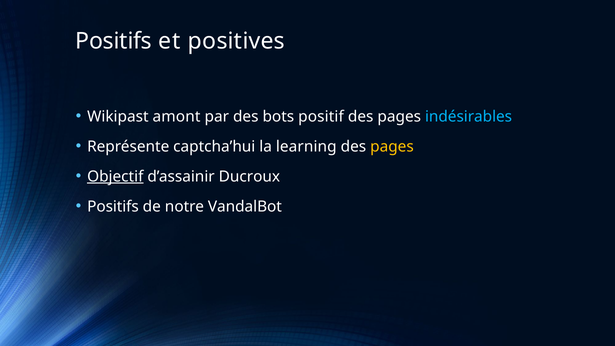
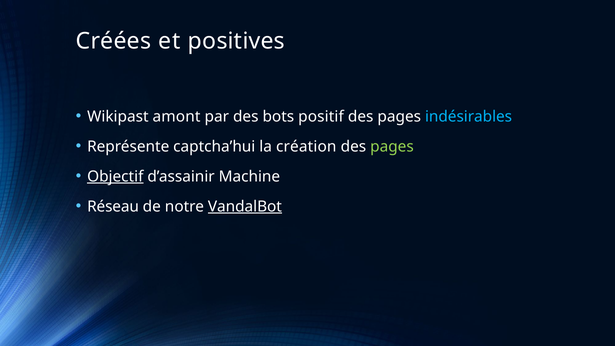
Positifs at (114, 41): Positifs -> Créées
learning: learning -> création
pages at (392, 147) colour: yellow -> light green
Ducroux: Ducroux -> Machine
Positifs at (113, 207): Positifs -> Réseau
VandalBot underline: none -> present
